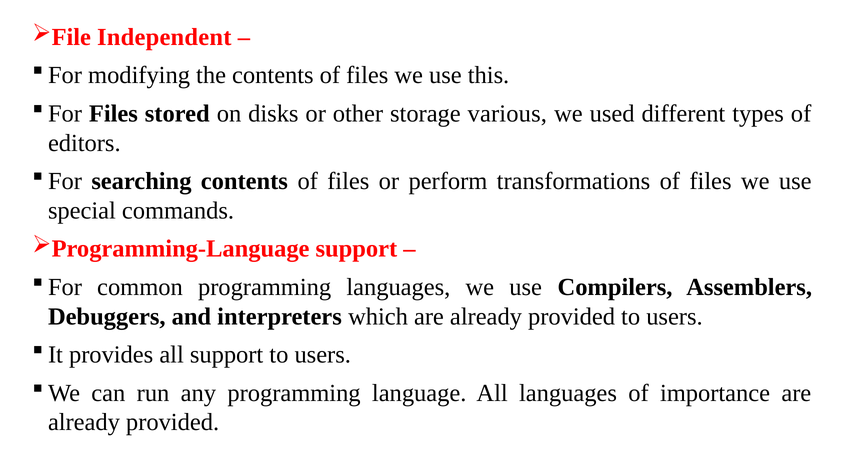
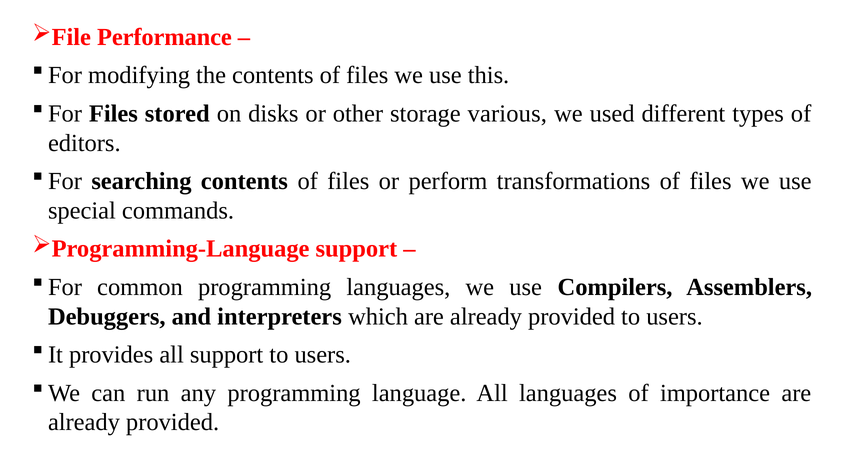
Independent: Independent -> Performance
